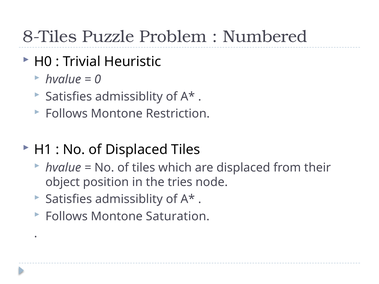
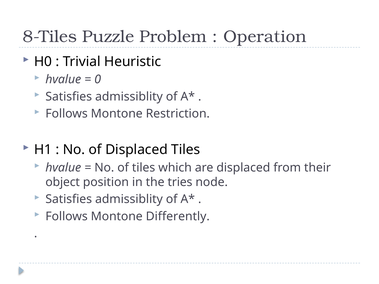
Numbered: Numbered -> Operation
Saturation: Saturation -> Differently
